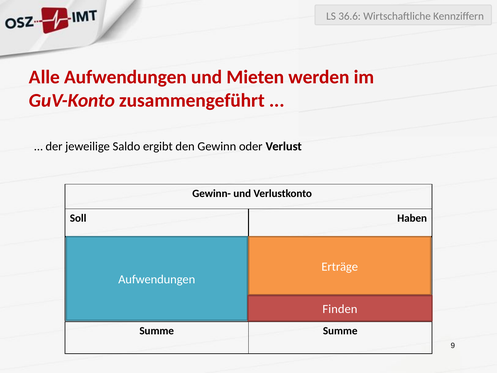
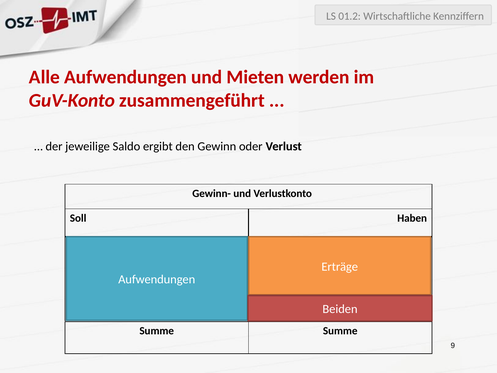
36.6: 36.6 -> 01.2
Finden: Finden -> Beiden
